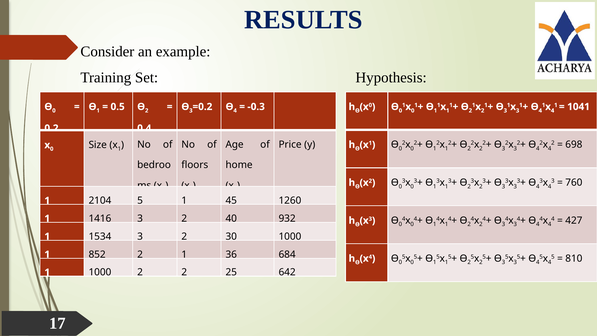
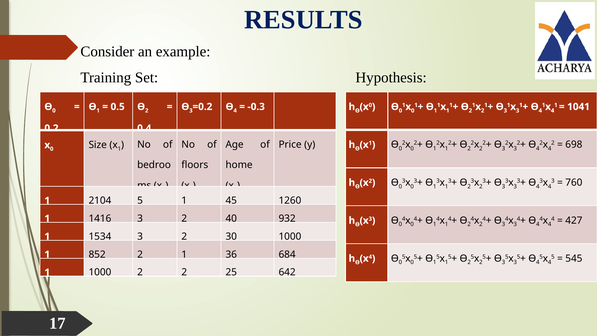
810: 810 -> 545
